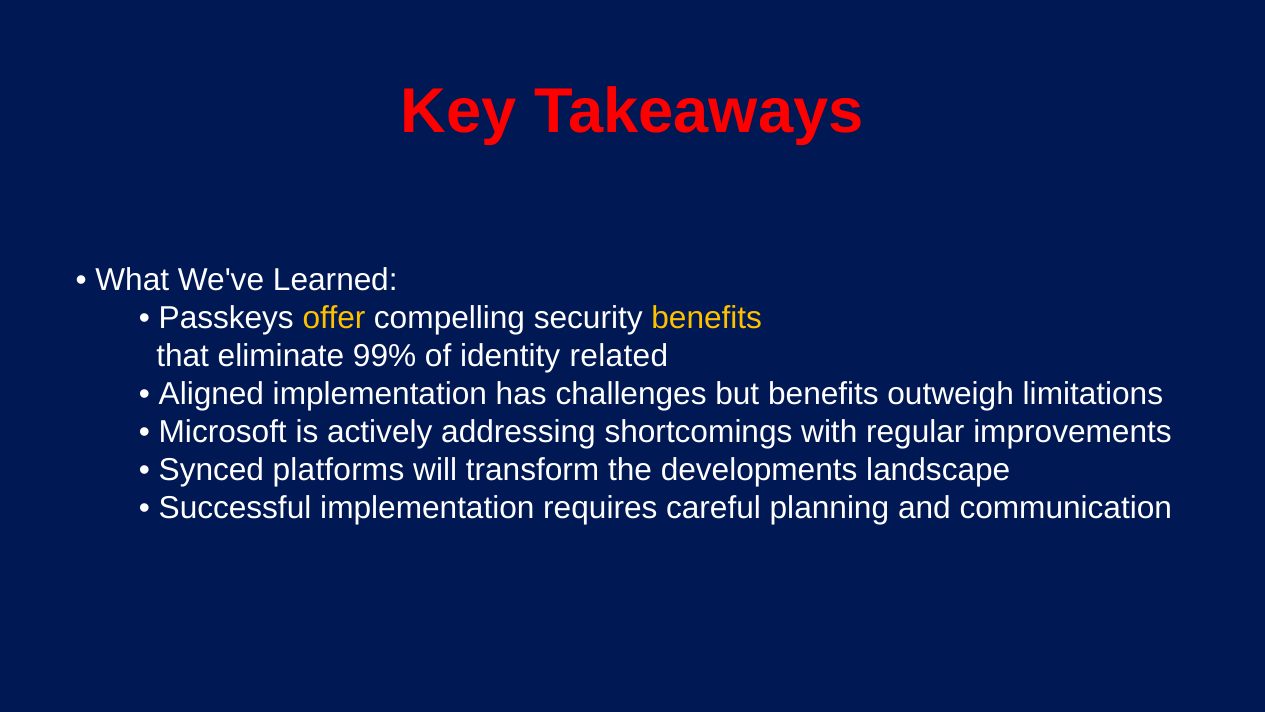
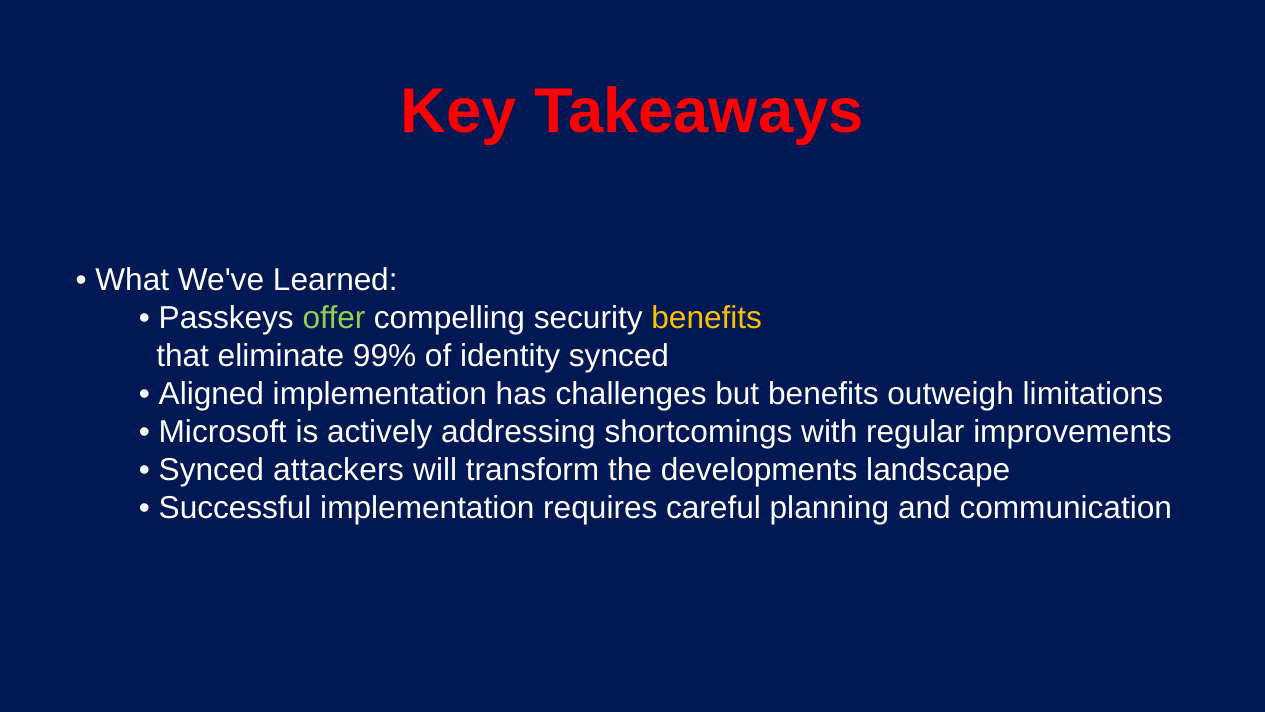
offer colour: yellow -> light green
identity related: related -> synced
platforms: platforms -> attackers
